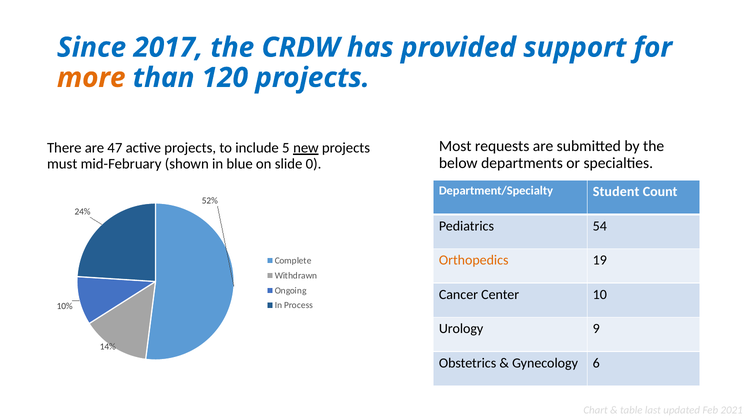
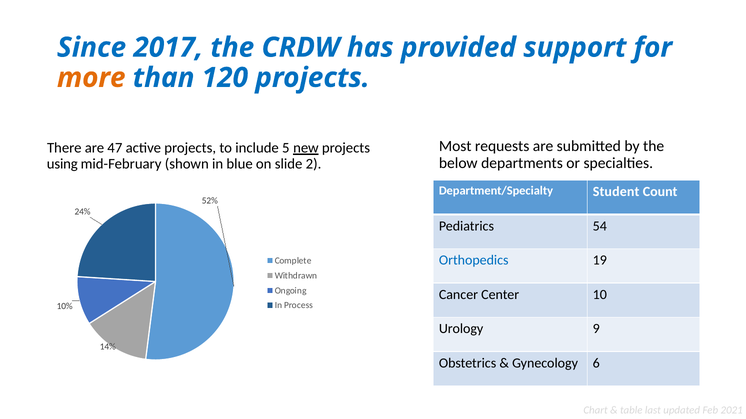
must: must -> using
0: 0 -> 2
Orthopedics colour: orange -> blue
